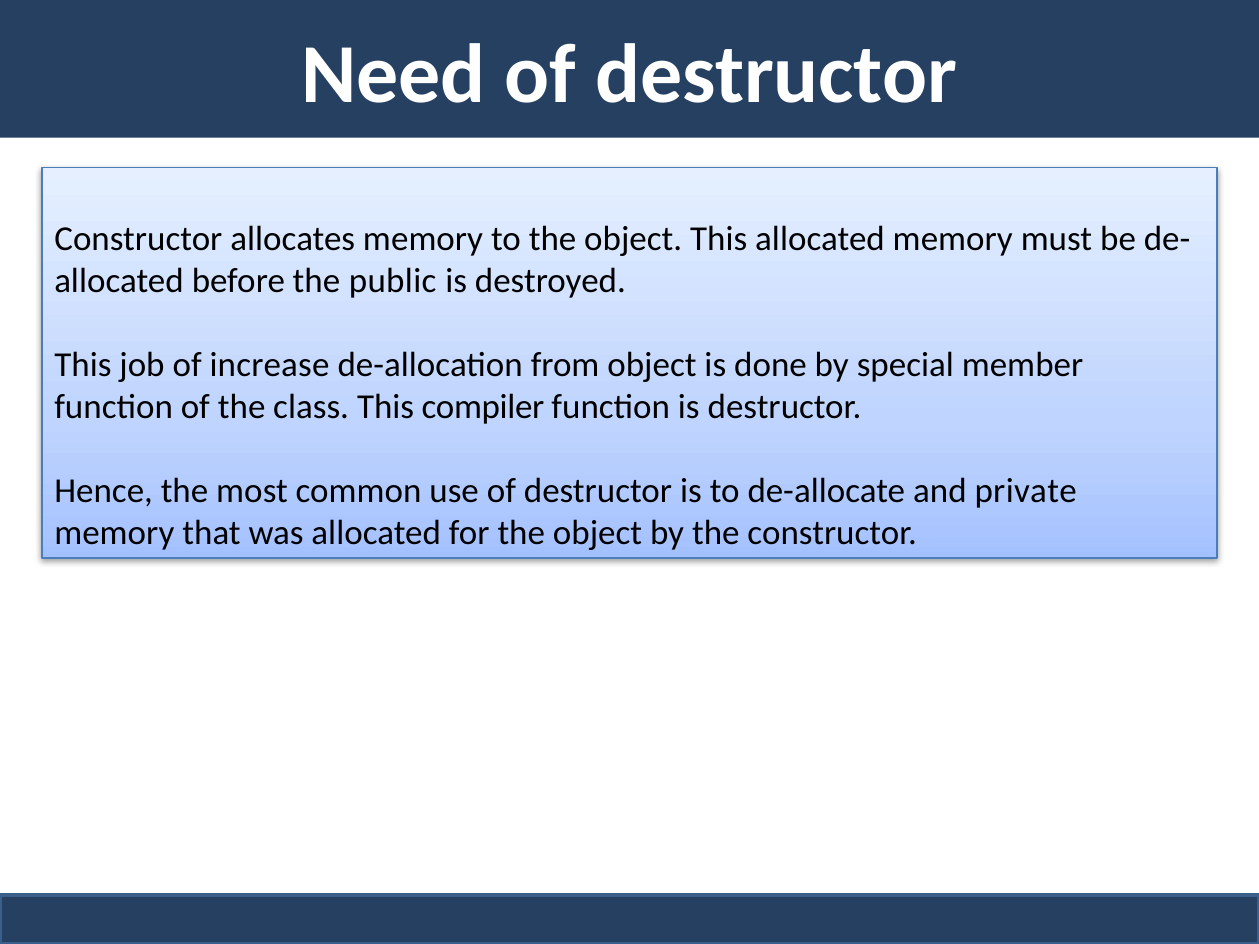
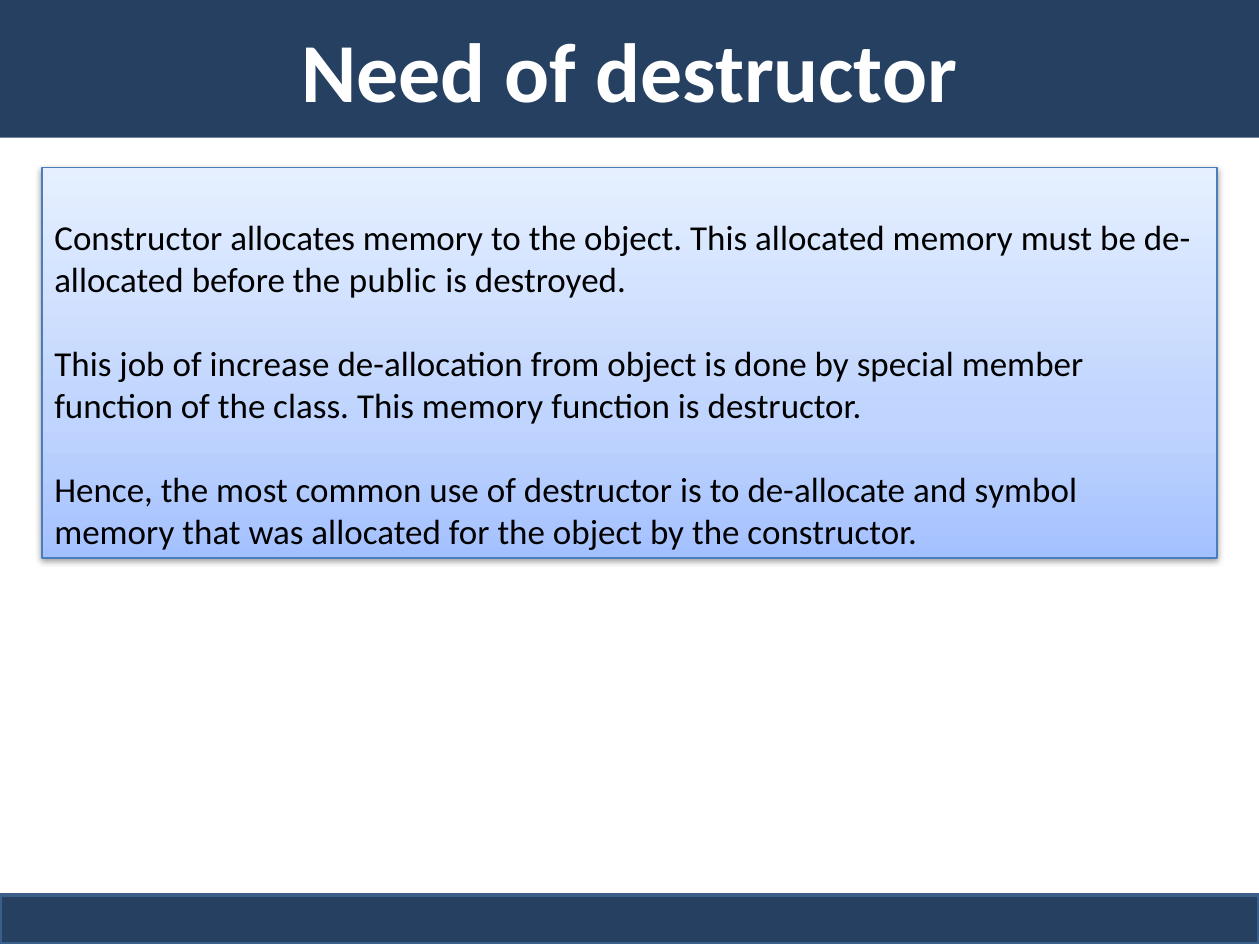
This compiler: compiler -> memory
private: private -> symbol
